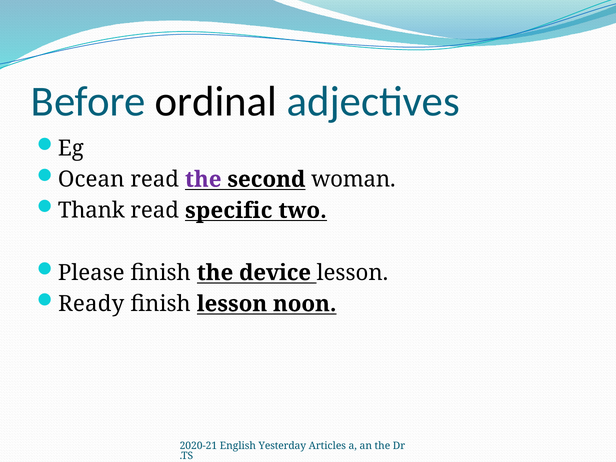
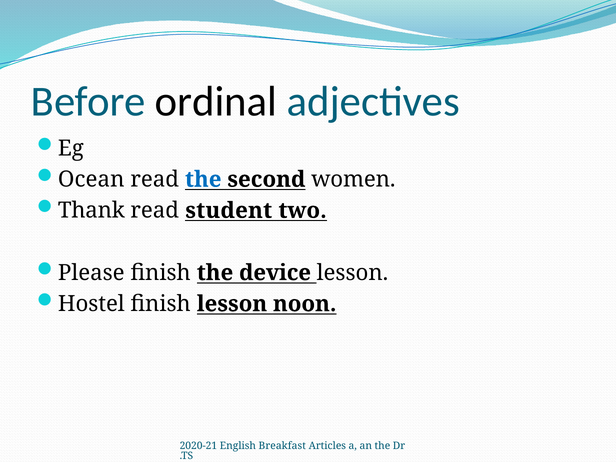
the at (203, 179) colour: purple -> blue
woman: woman -> women
specific: specific -> student
Ready: Ready -> Hostel
Yesterday: Yesterday -> Breakfast
